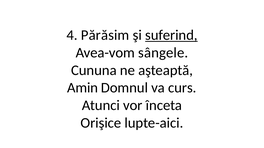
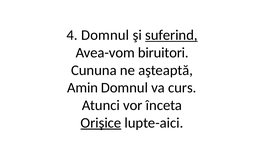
4 Părăsim: Părăsim -> Domnul
sângele: sângele -> biruitori
Orişice underline: none -> present
